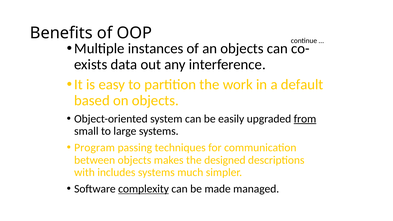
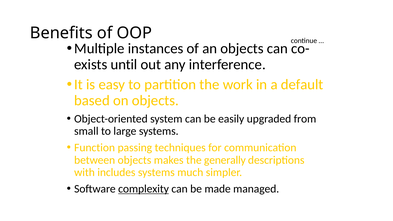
data: data -> until
from underline: present -> none
Program: Program -> Function
designed: designed -> generally
